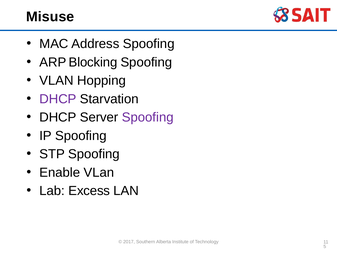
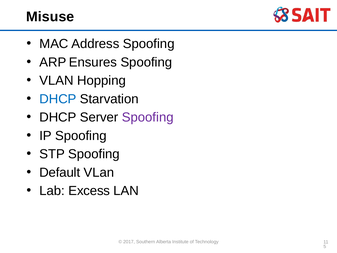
Blocking: Blocking -> Ensures
DHCP at (58, 99) colour: purple -> blue
Enable: Enable -> Default
